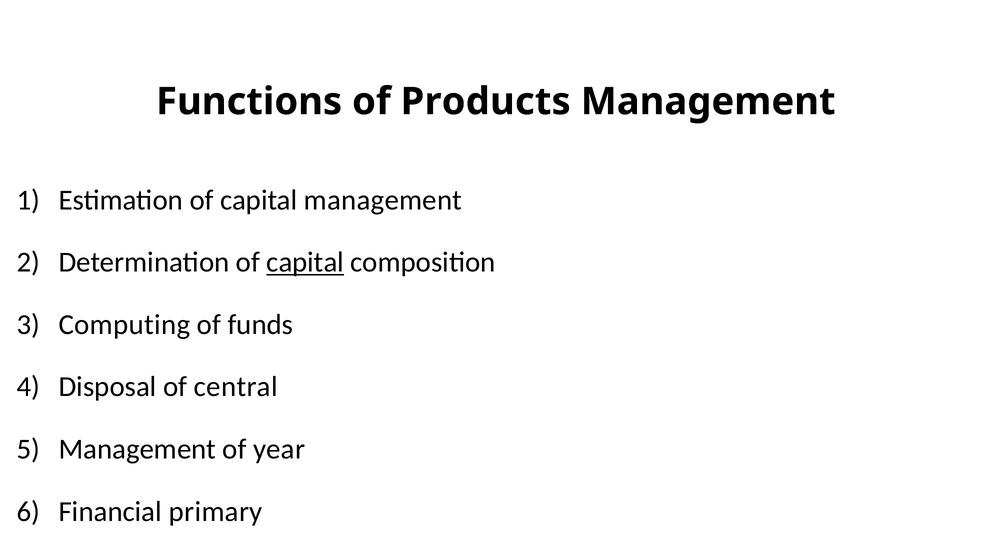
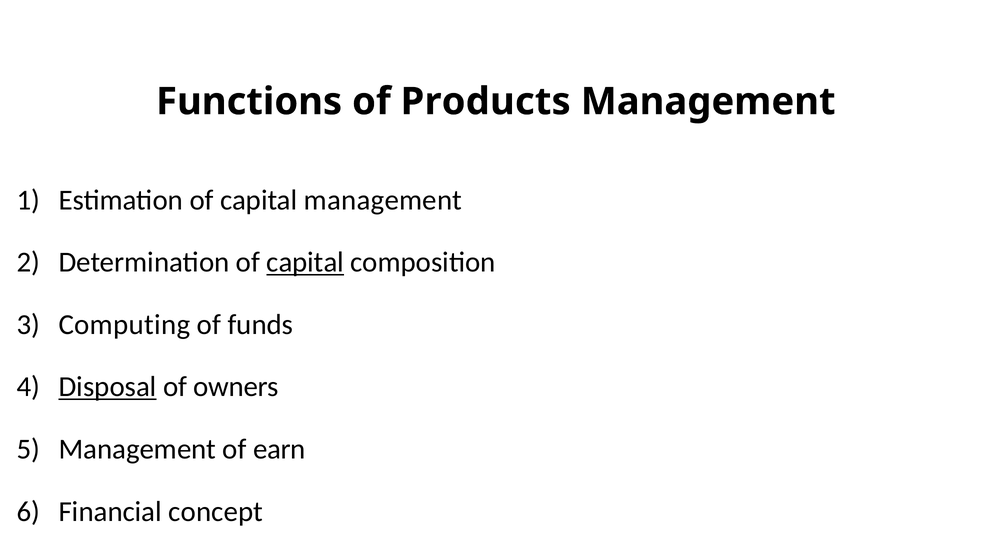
Disposal underline: none -> present
central: central -> owners
year: year -> earn
primary: primary -> concept
